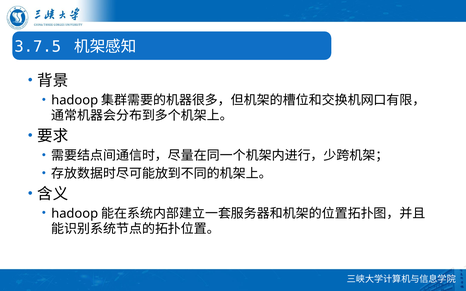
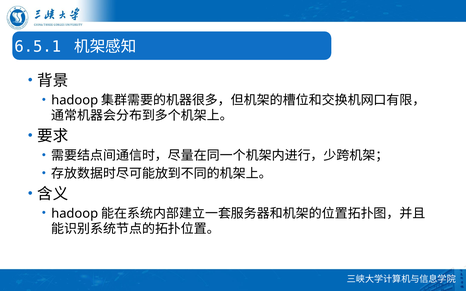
3.7.5: 3.7.5 -> 6.5.1
